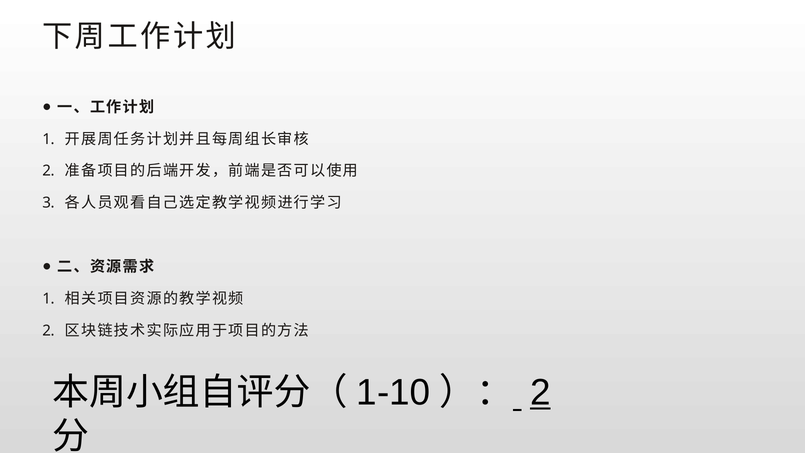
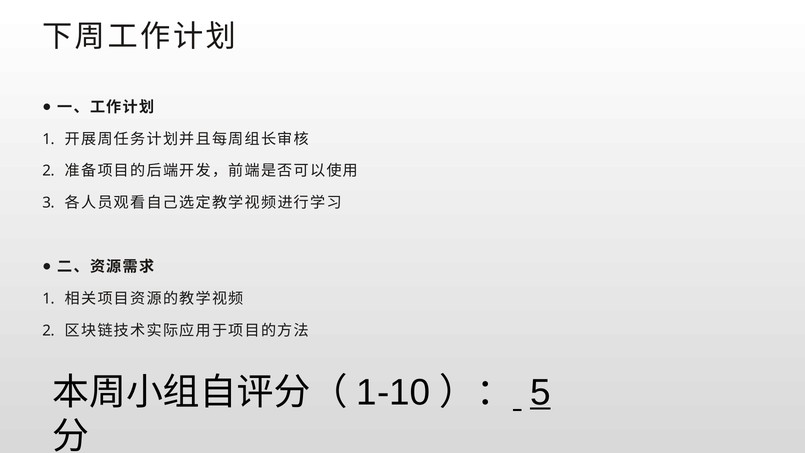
2 at (540, 392): 2 -> 5
